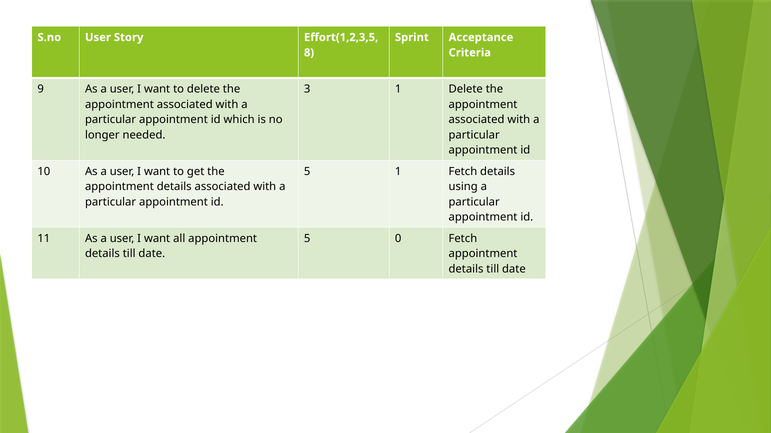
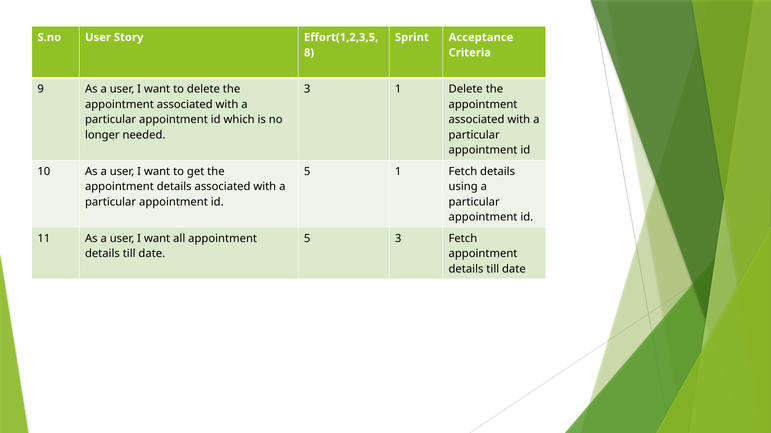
5 0: 0 -> 3
